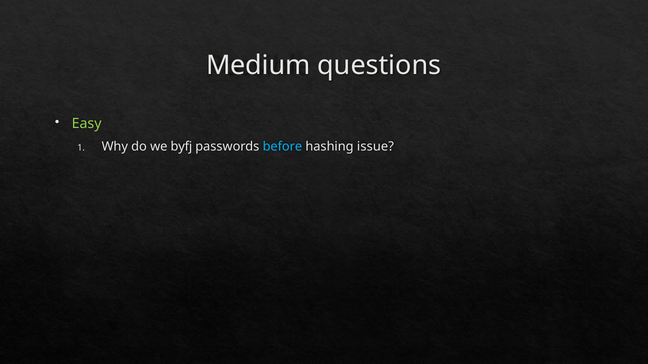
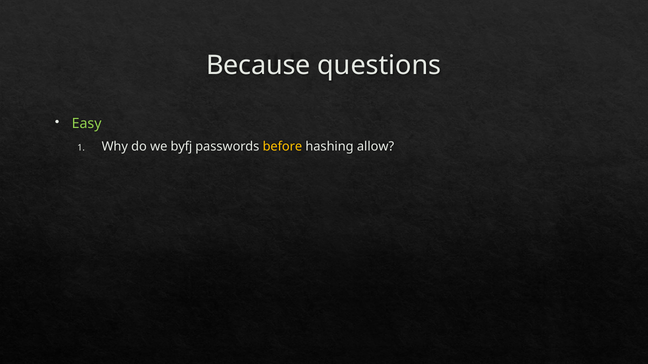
Medium: Medium -> Because
before colour: light blue -> yellow
issue: issue -> allow
